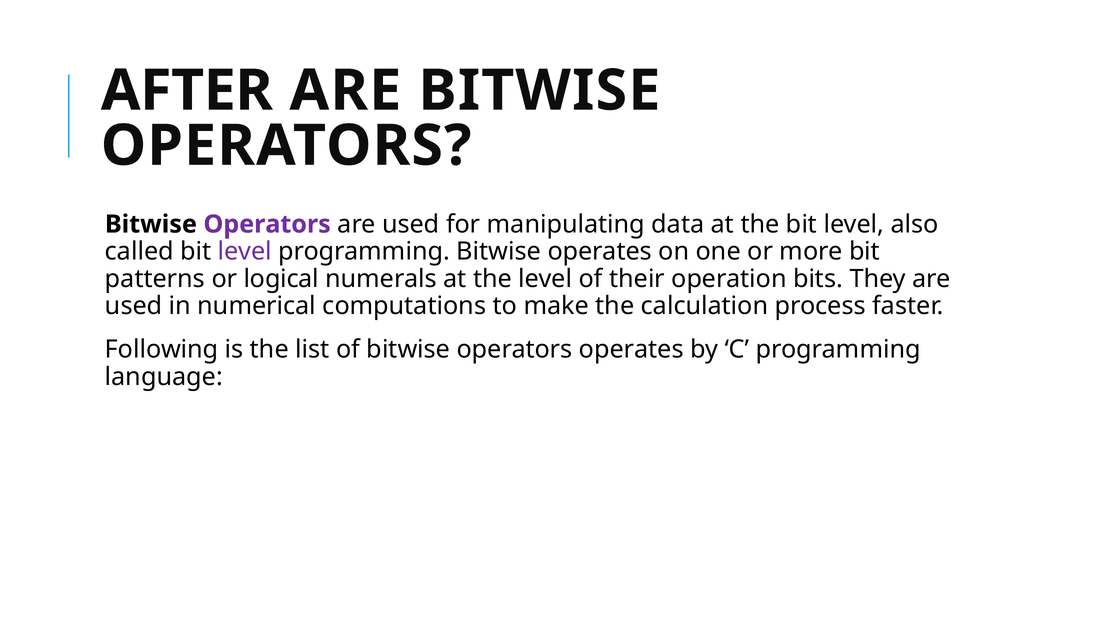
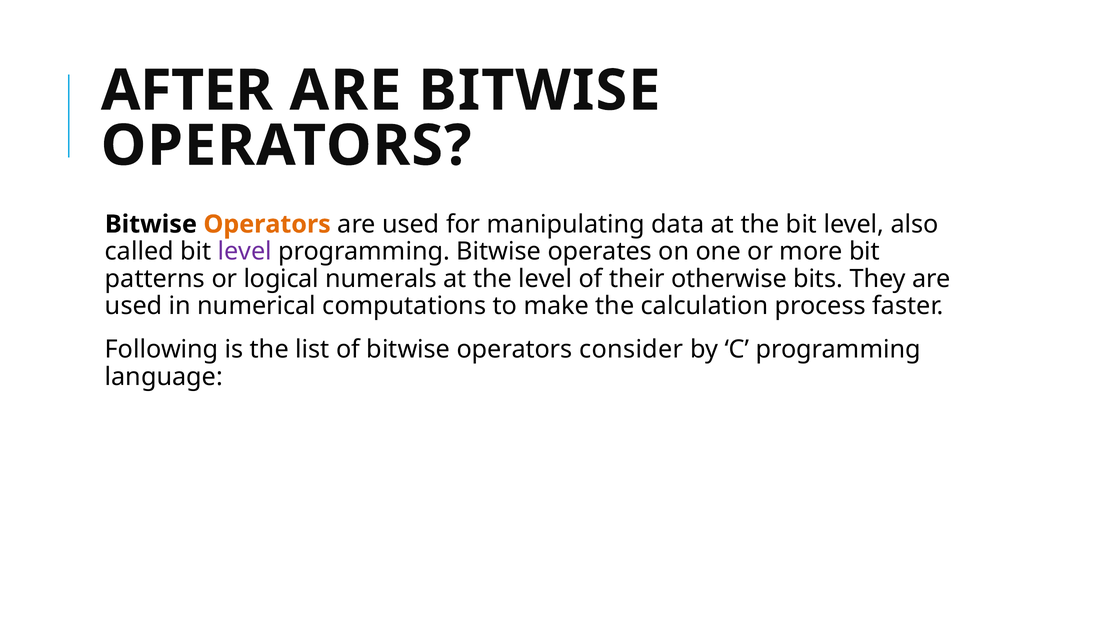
Operators at (267, 224) colour: purple -> orange
operation: operation -> otherwise
operators operates: operates -> consider
